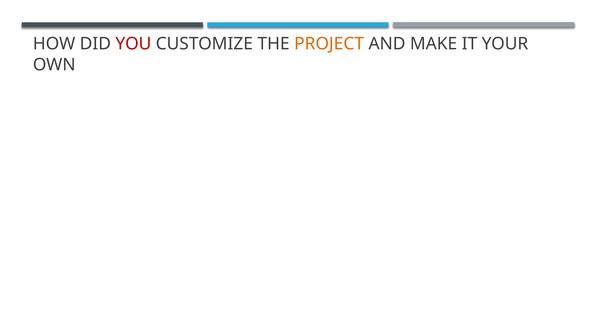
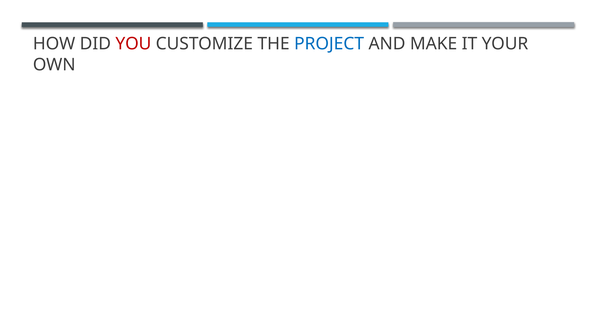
PROJECT colour: orange -> blue
